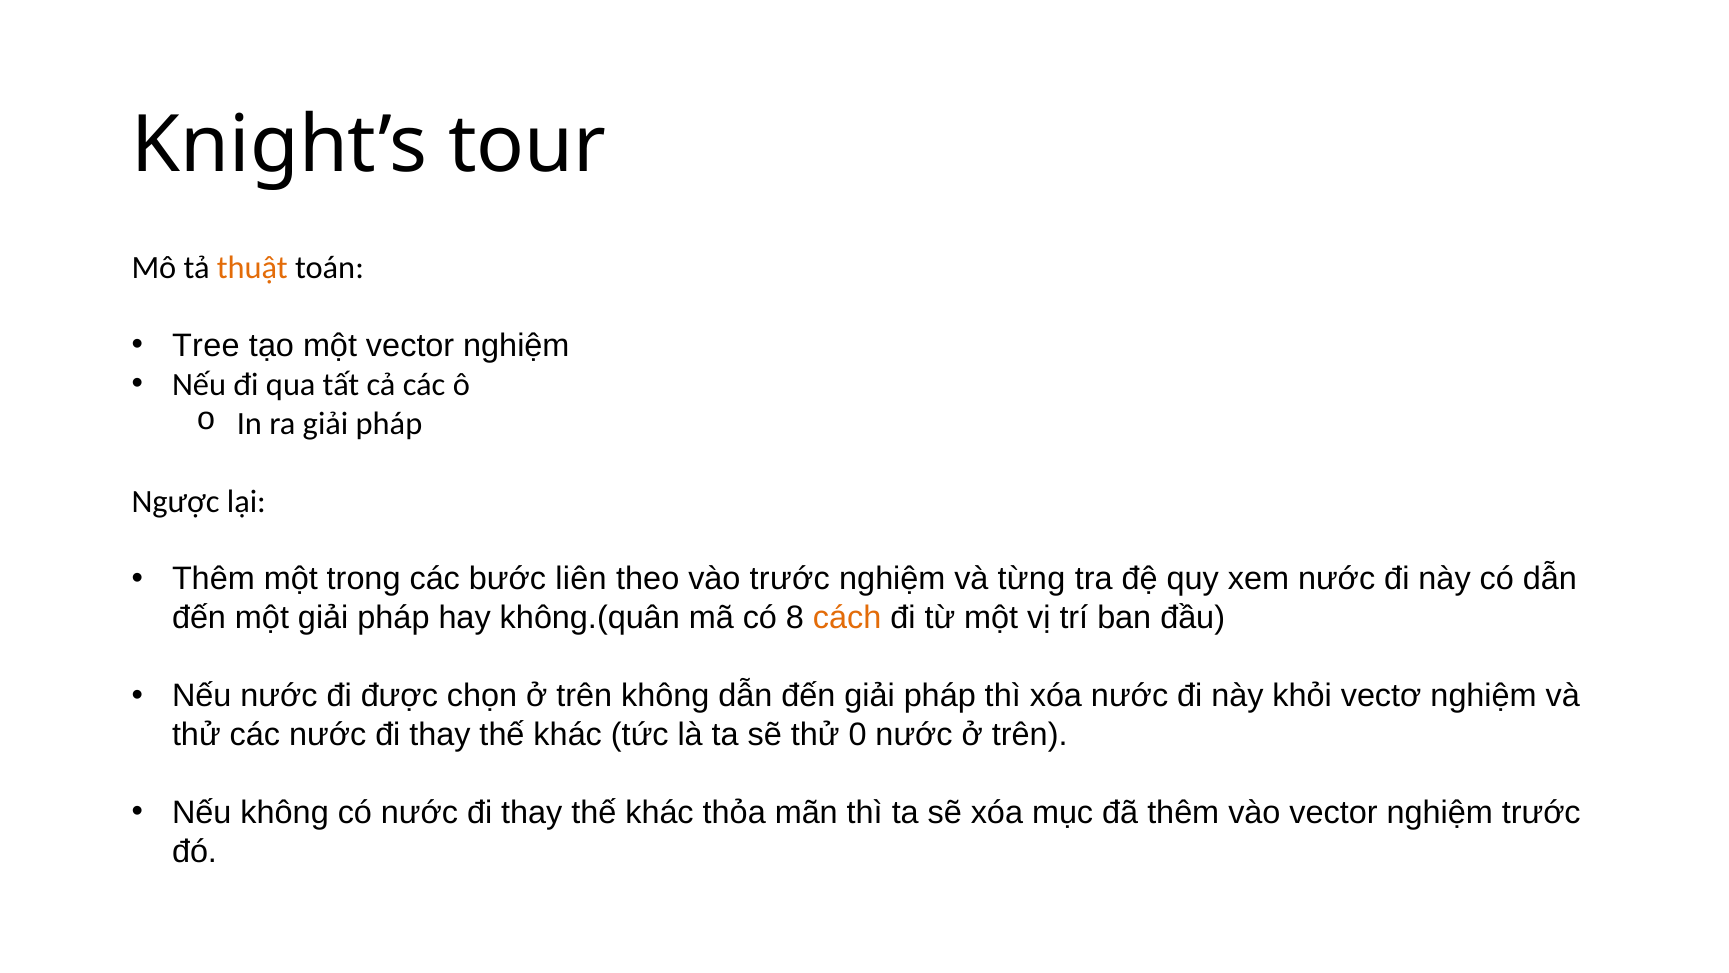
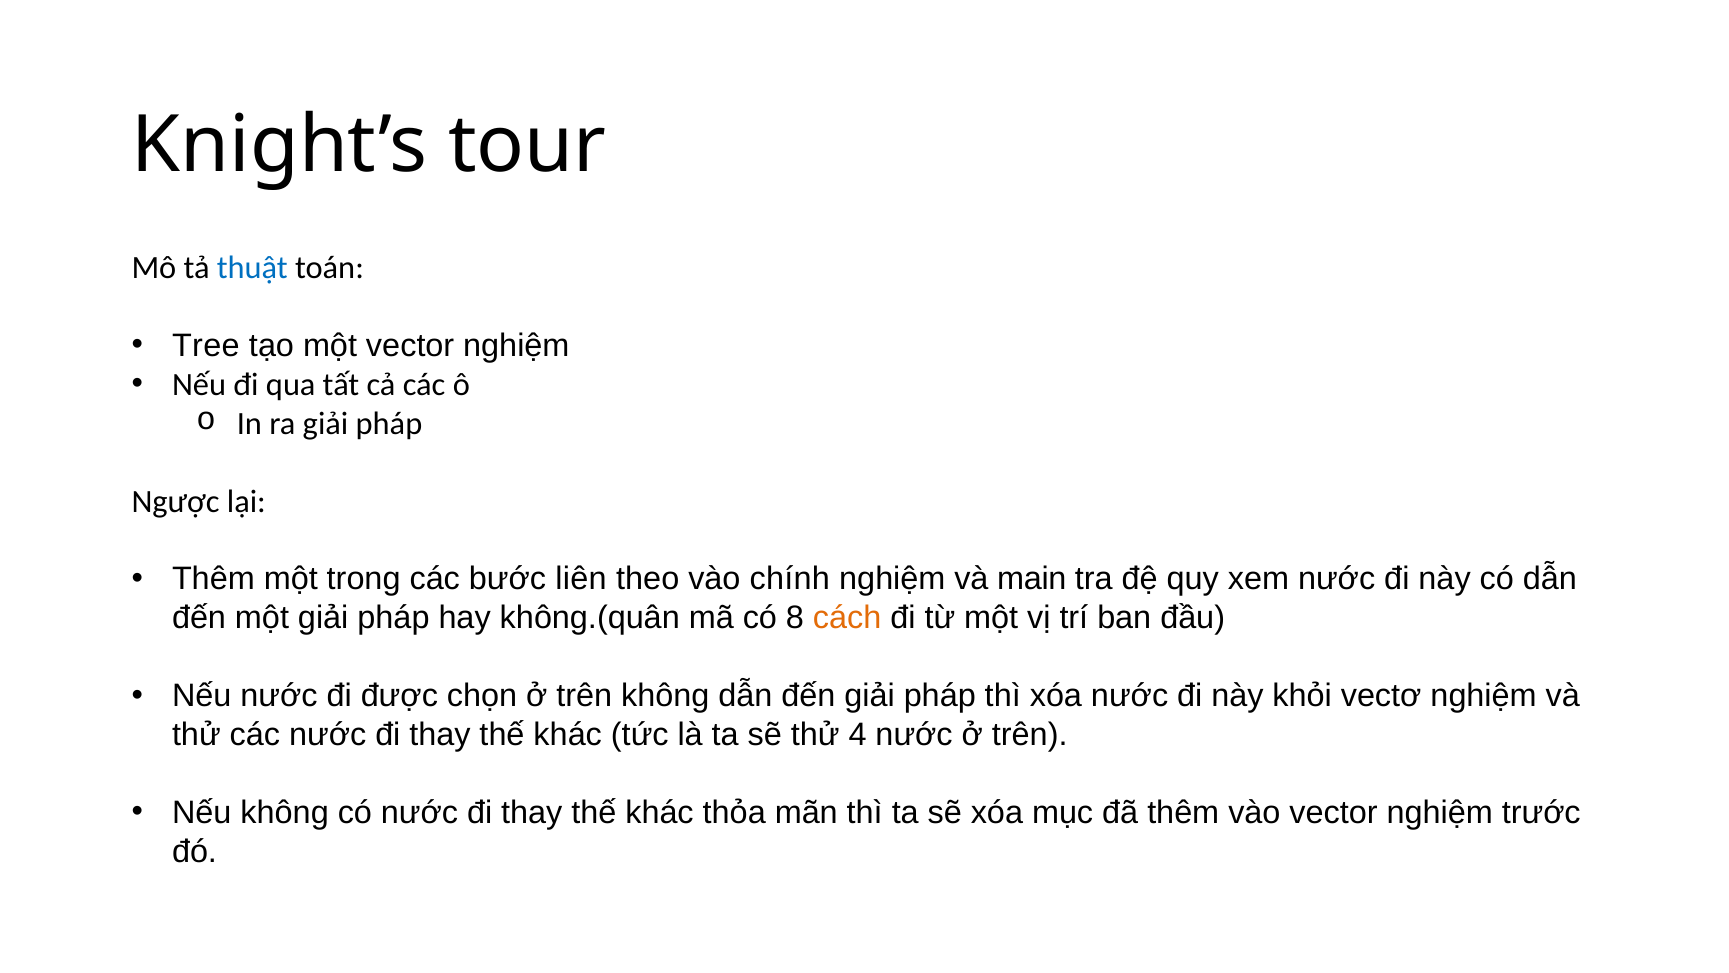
thuật colour: orange -> blue
vào trước: trước -> chính
từng: từng -> main
0: 0 -> 4
